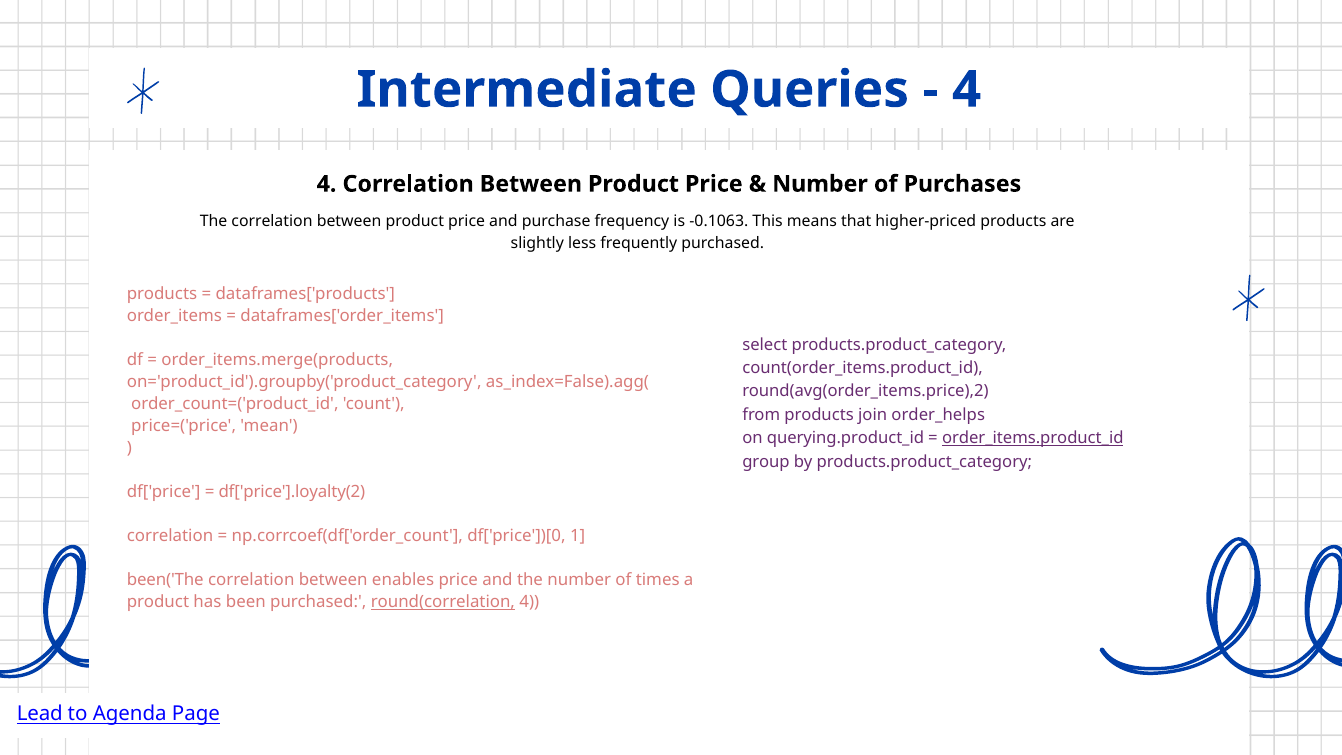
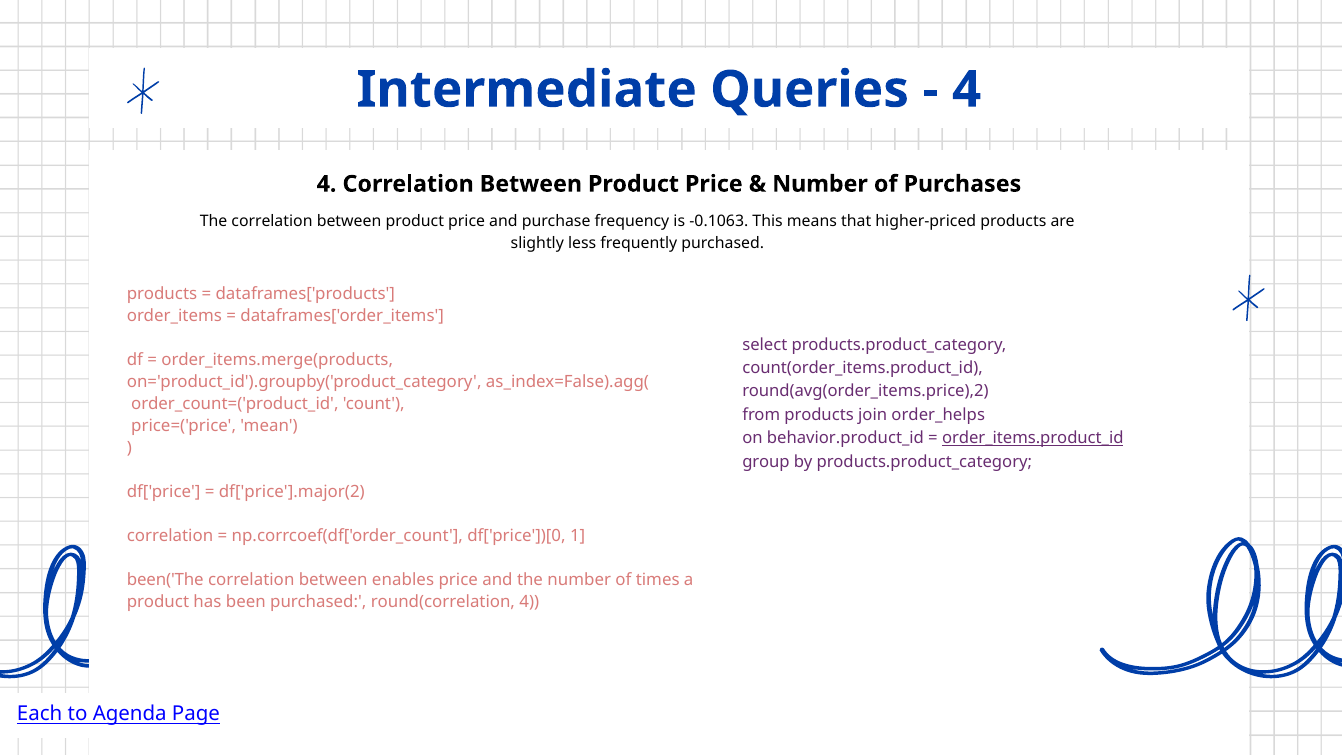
querying.product_id: querying.product_id -> behavior.product_id
df['price'].loyalty(2: df['price'].loyalty(2 -> df['price'].major(2
round(correlation underline: present -> none
Lead: Lead -> Each
